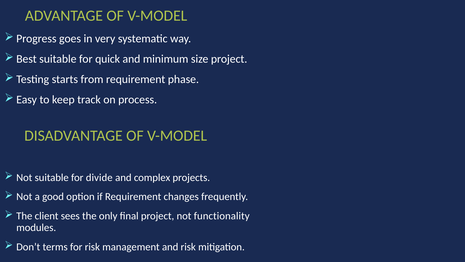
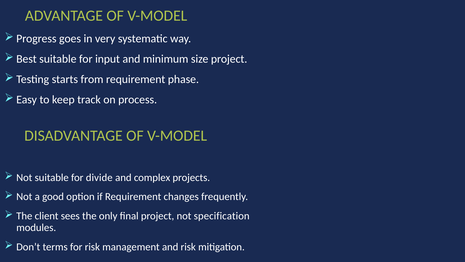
quick: quick -> input
functionality: functionality -> specification
